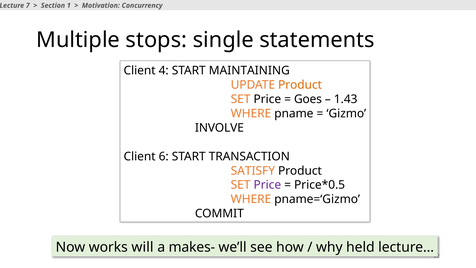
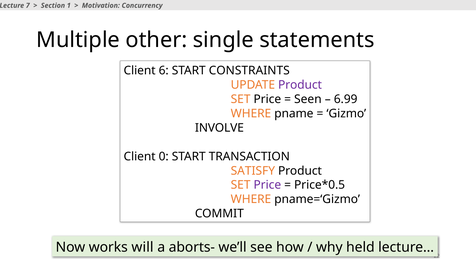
stops: stops -> other
4: 4 -> 6
MAINTAINING: MAINTAINING -> CONSTRAINTS
Product at (300, 85) colour: orange -> purple
Goes: Goes -> Seen
1.43: 1.43 -> 6.99
6: 6 -> 0
makes-: makes- -> aborts-
